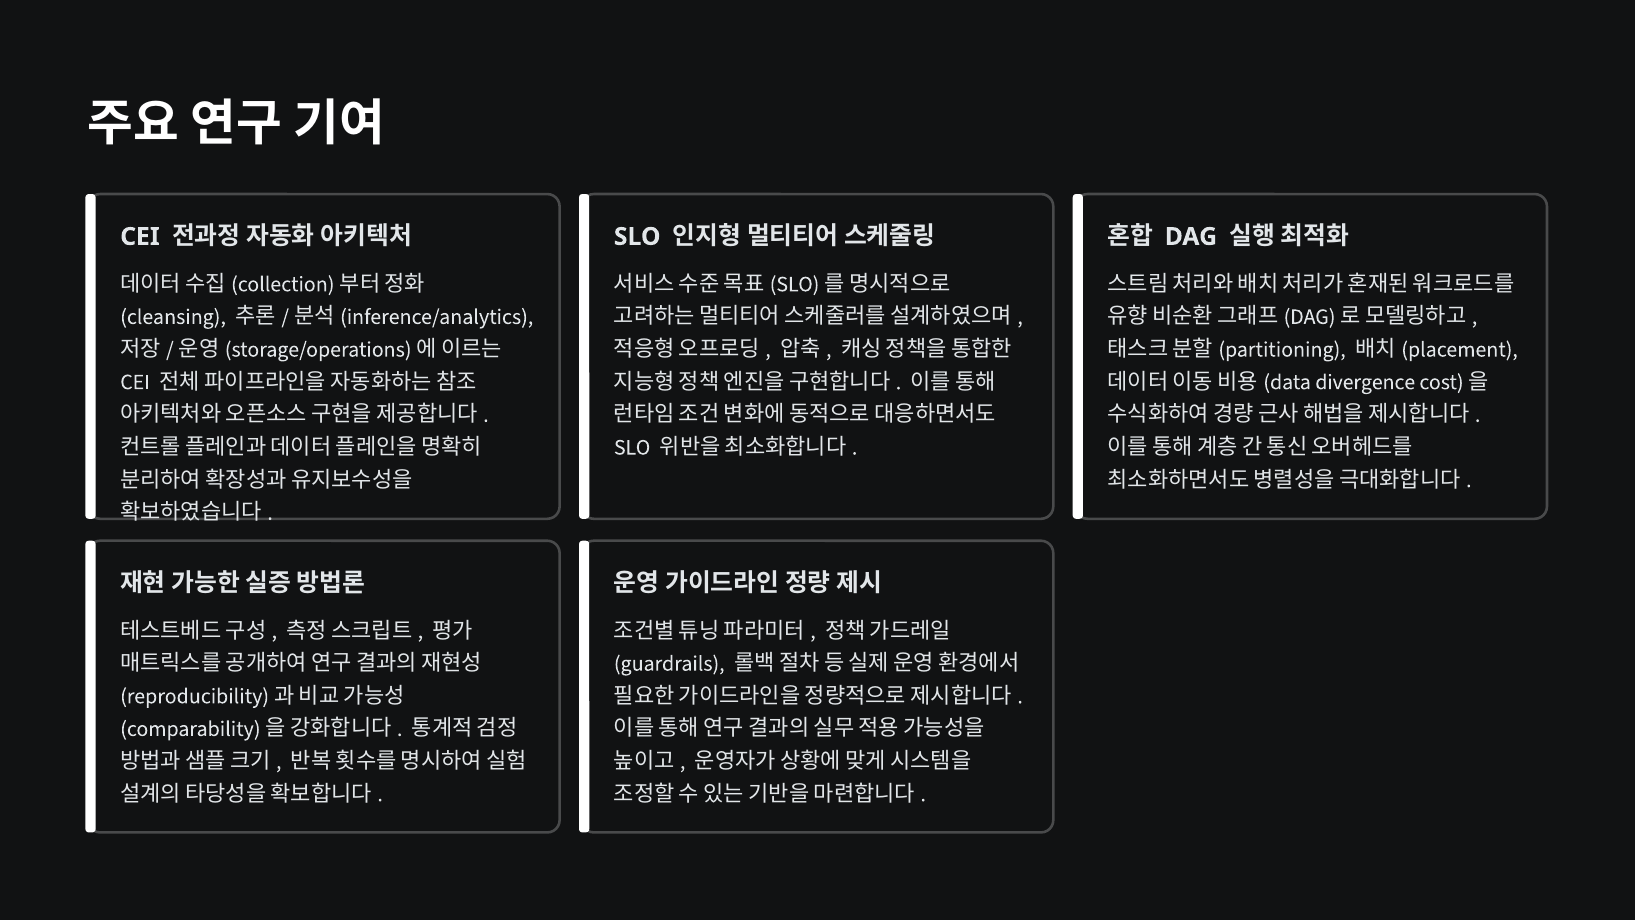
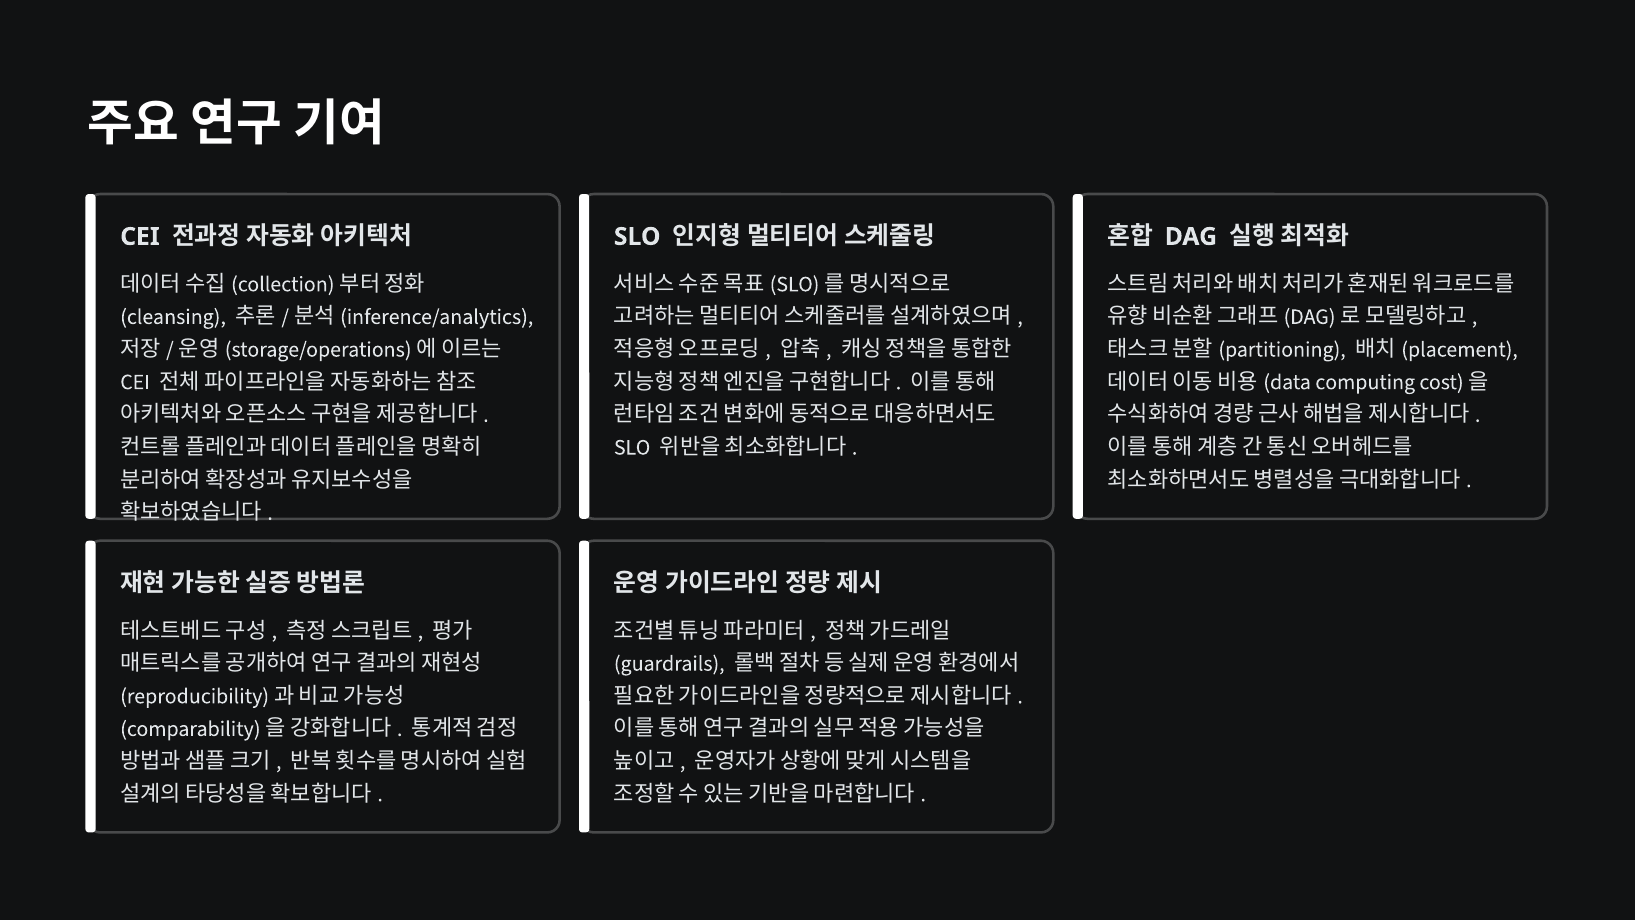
divergence: divergence -> computing
